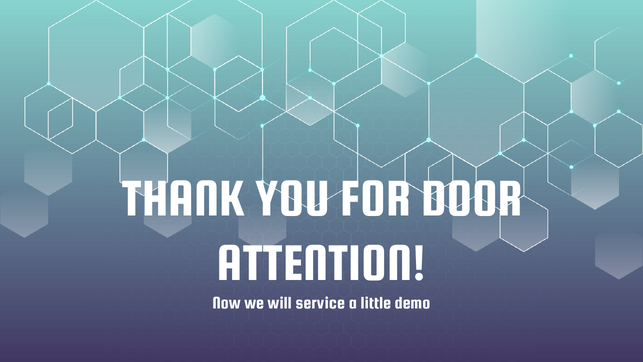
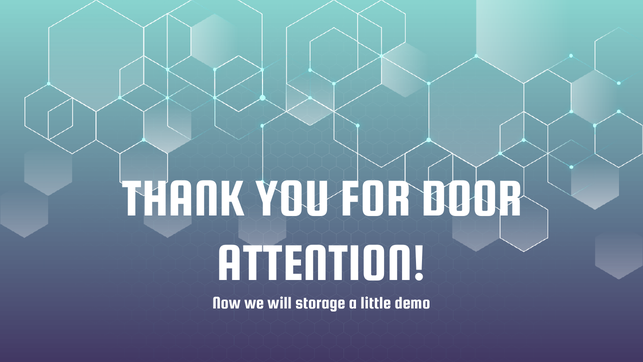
service: service -> storage
